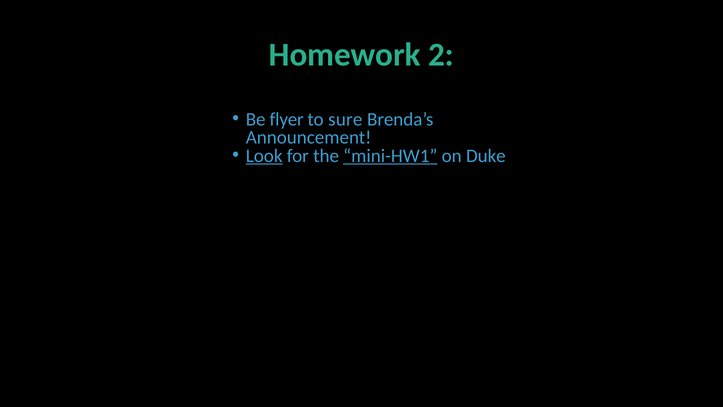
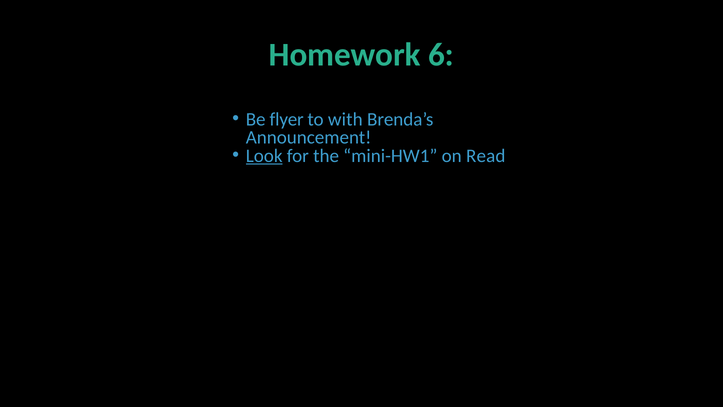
2: 2 -> 6
sure: sure -> with
mini-HW1 underline: present -> none
Duke: Duke -> Read
